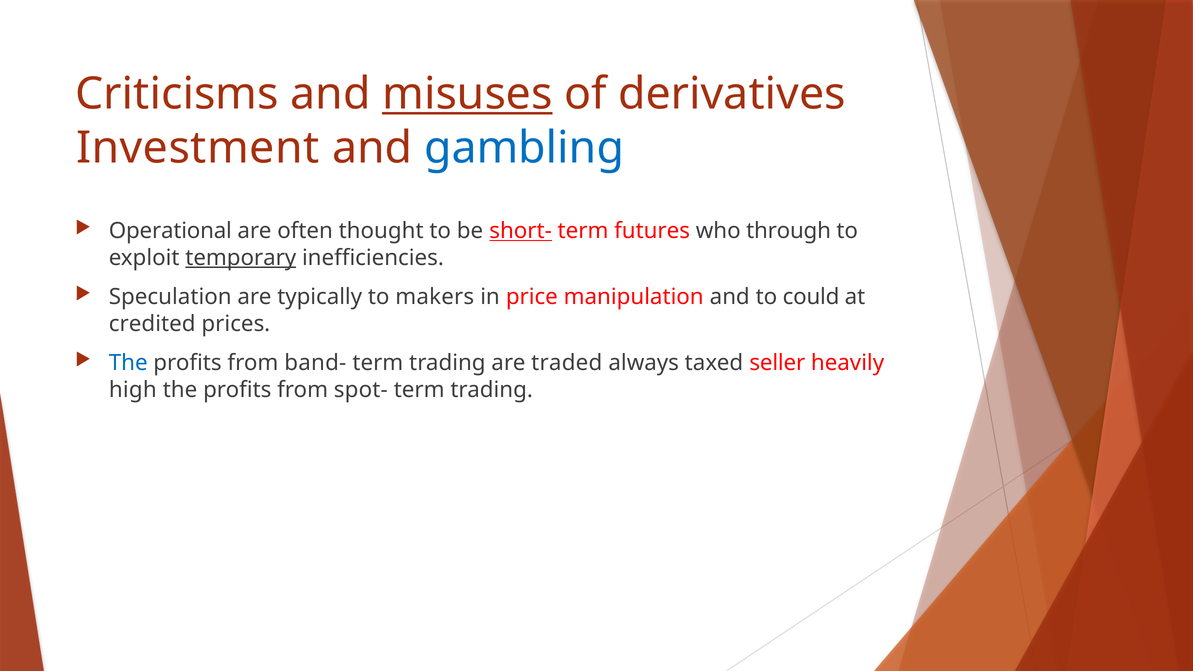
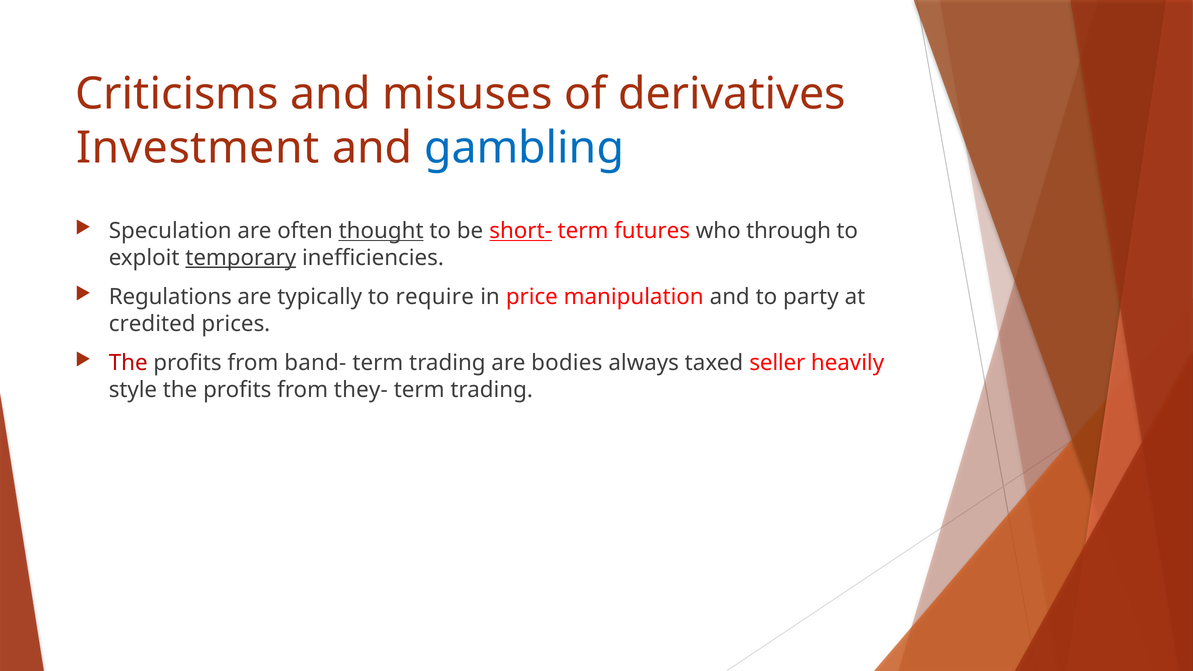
misuses underline: present -> none
Operational: Operational -> Speculation
thought underline: none -> present
Speculation: Speculation -> Regulations
makers: makers -> require
could: could -> party
The at (128, 363) colour: blue -> red
traded: traded -> bodies
high: high -> style
spot-: spot- -> they-
